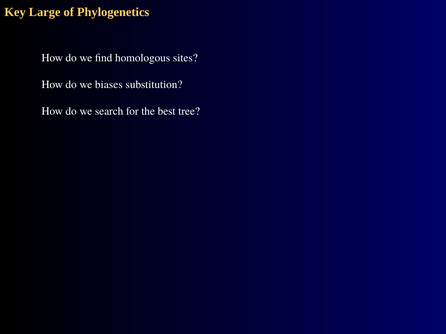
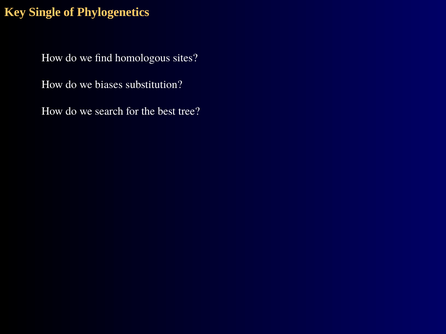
Large: Large -> Single
